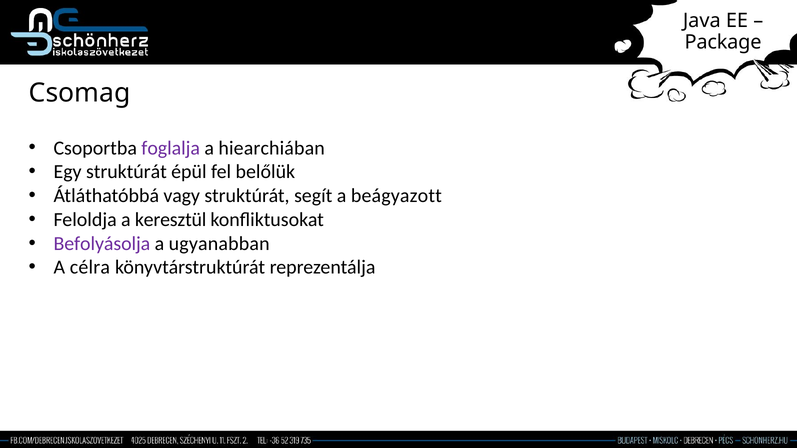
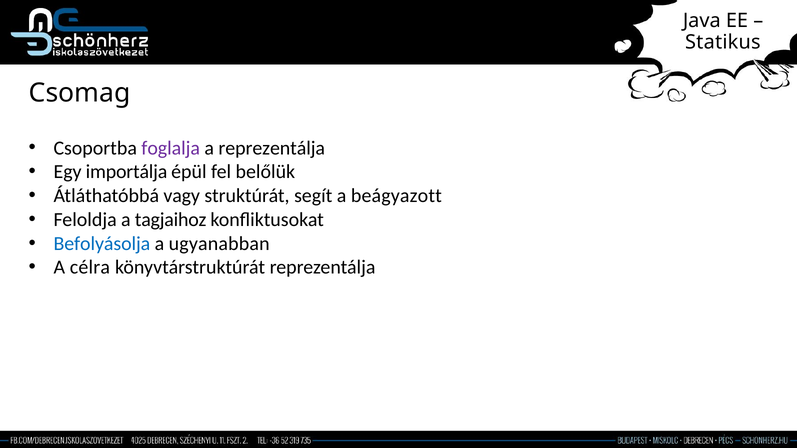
Package: Package -> Statikus
a hiearchiában: hiearchiában -> reprezentálja
Egy struktúrát: struktúrát -> importálja
keresztül: keresztül -> tagjaihoz
Befolyásolja colour: purple -> blue
